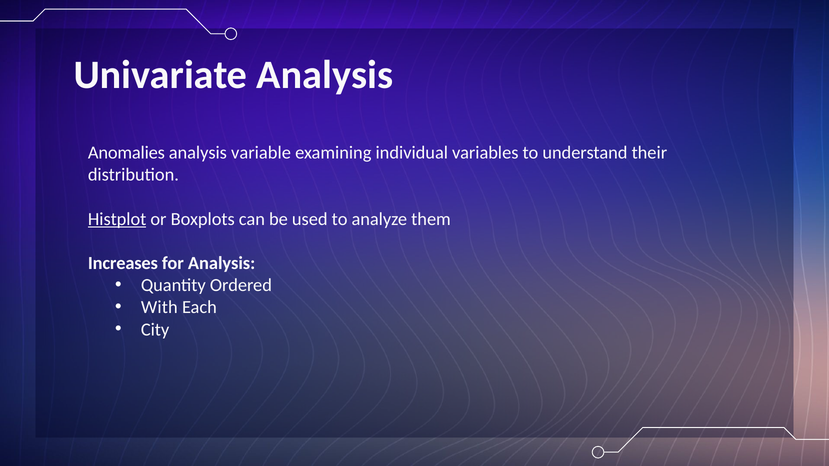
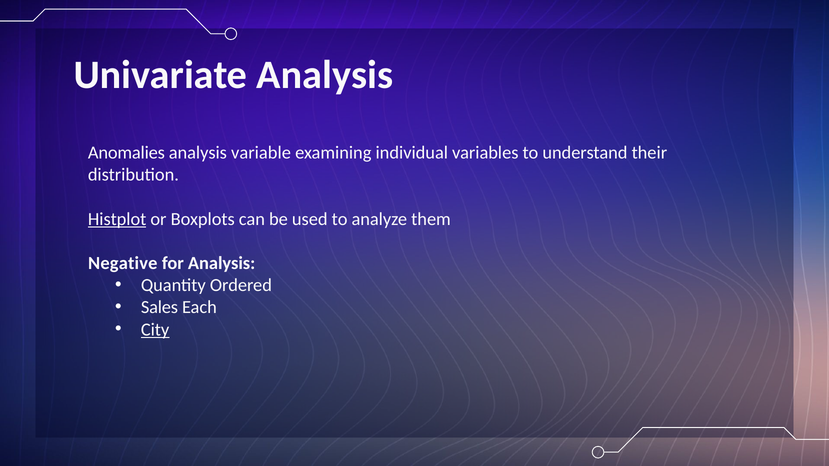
Increases: Increases -> Negative
With: With -> Sales
City underline: none -> present
